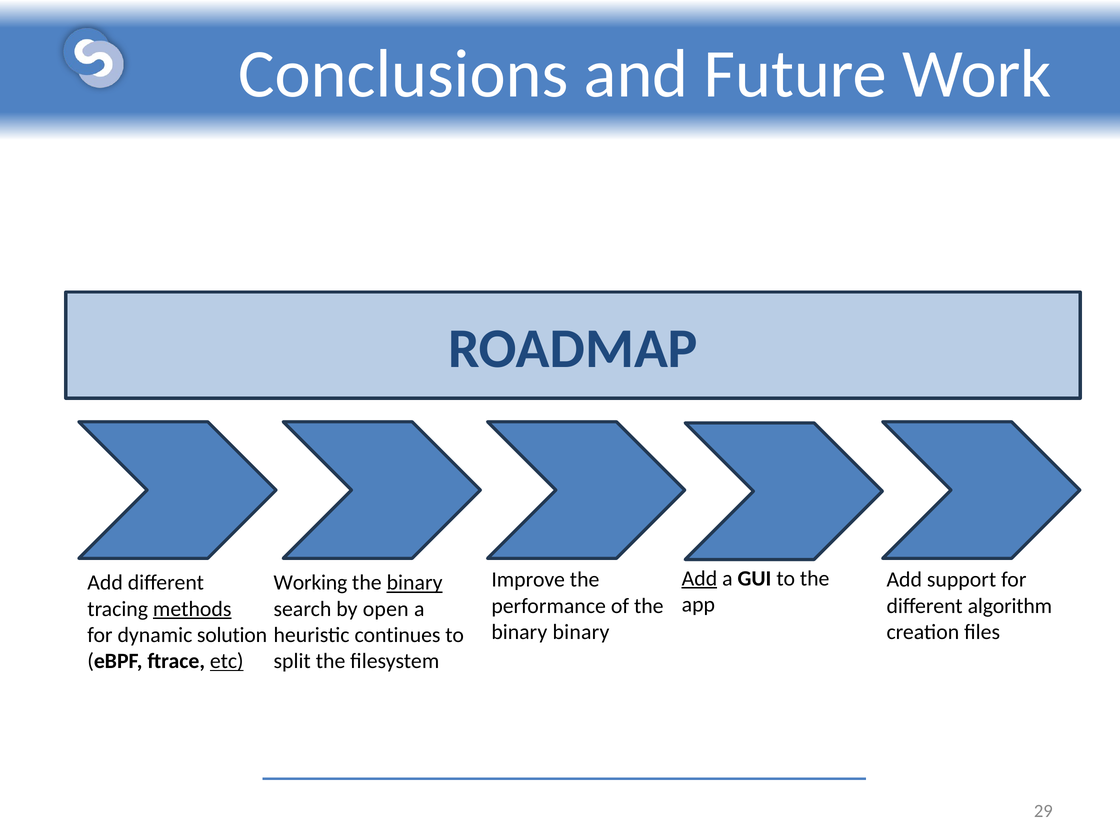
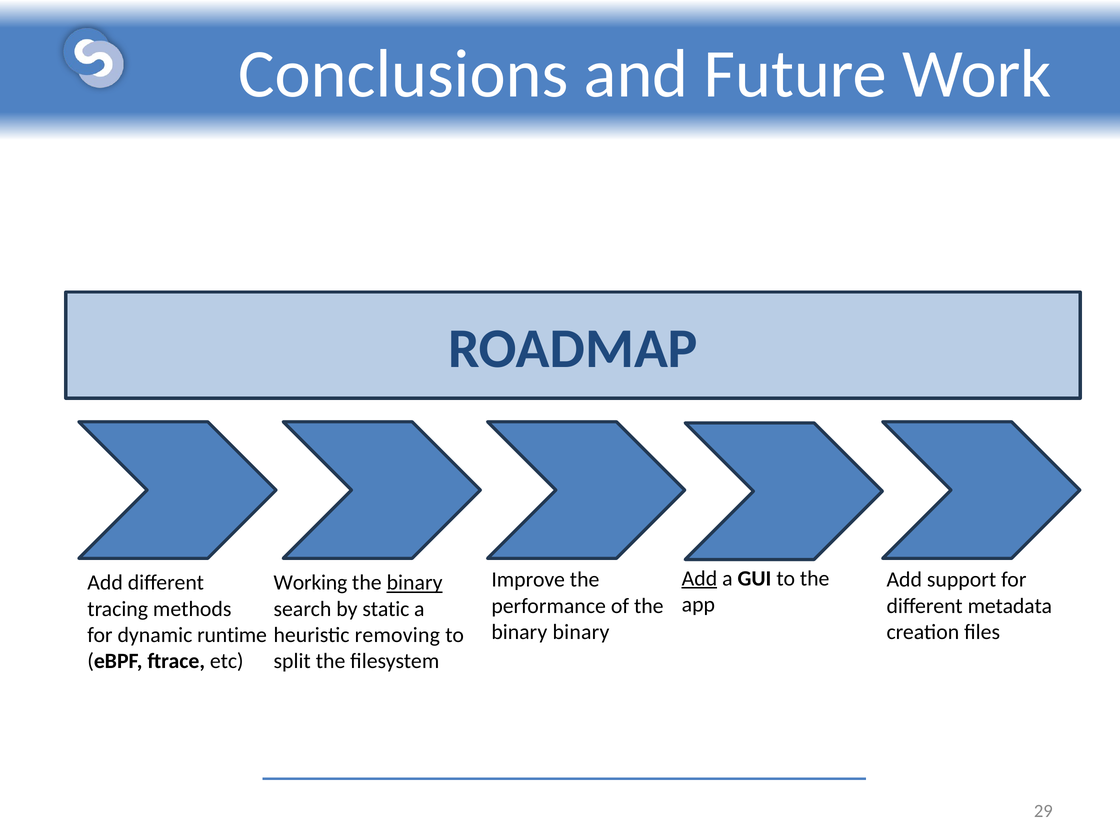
algorithm: algorithm -> metadata
methods underline: present -> none
open: open -> static
solution: solution -> runtime
continues: continues -> removing
etc underline: present -> none
